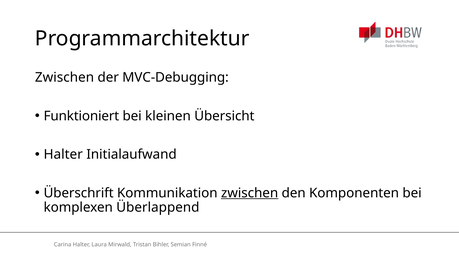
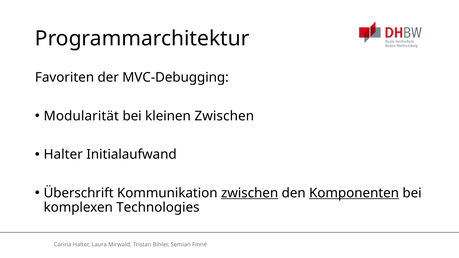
Zwischen at (65, 78): Zwischen -> Favoriten
Funktioniert: Funktioniert -> Modularität
kleinen Übersicht: Übersicht -> Zwischen
Komponenten underline: none -> present
Überlappend: Überlappend -> Technologies
